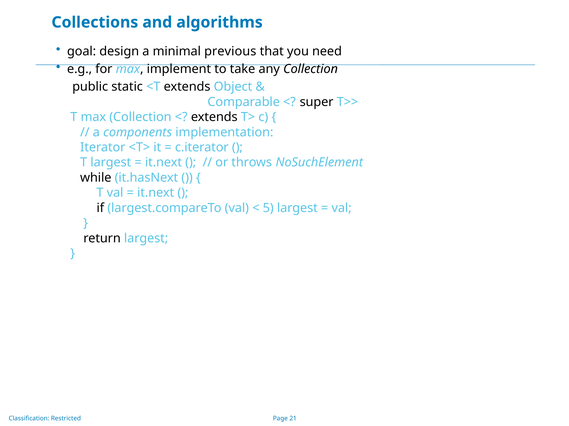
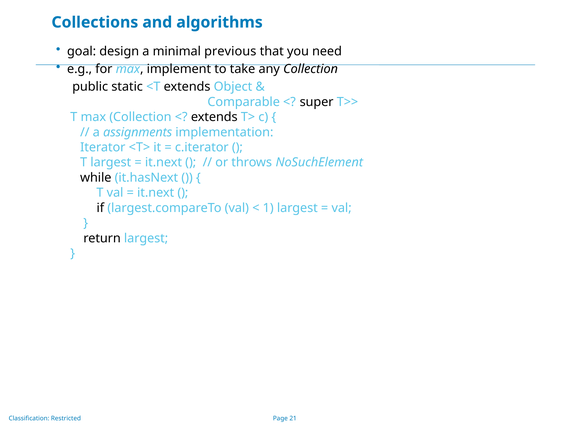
components: components -> assignments
5: 5 -> 1
